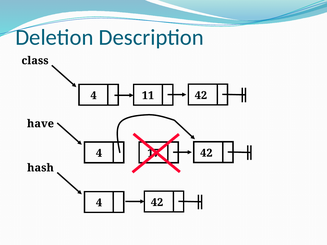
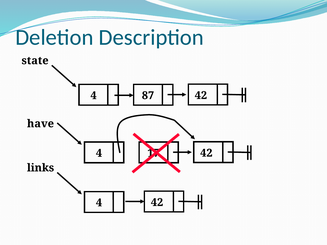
class: class -> state
11: 11 -> 87
hash: hash -> links
